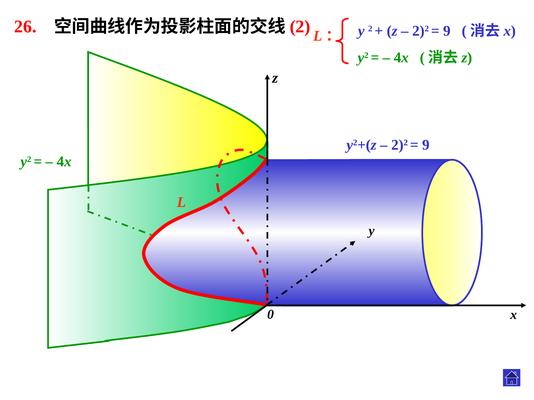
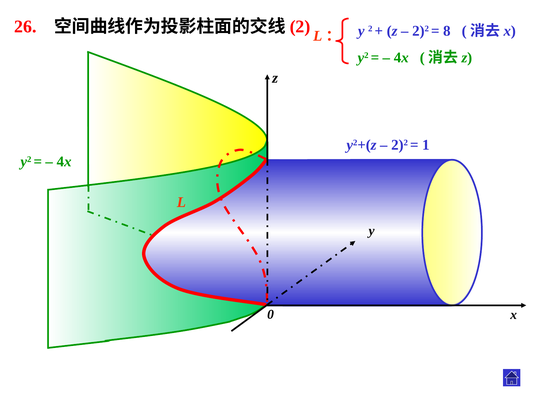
9 at (447, 31): 9 -> 8
9 at (426, 145): 9 -> 1
